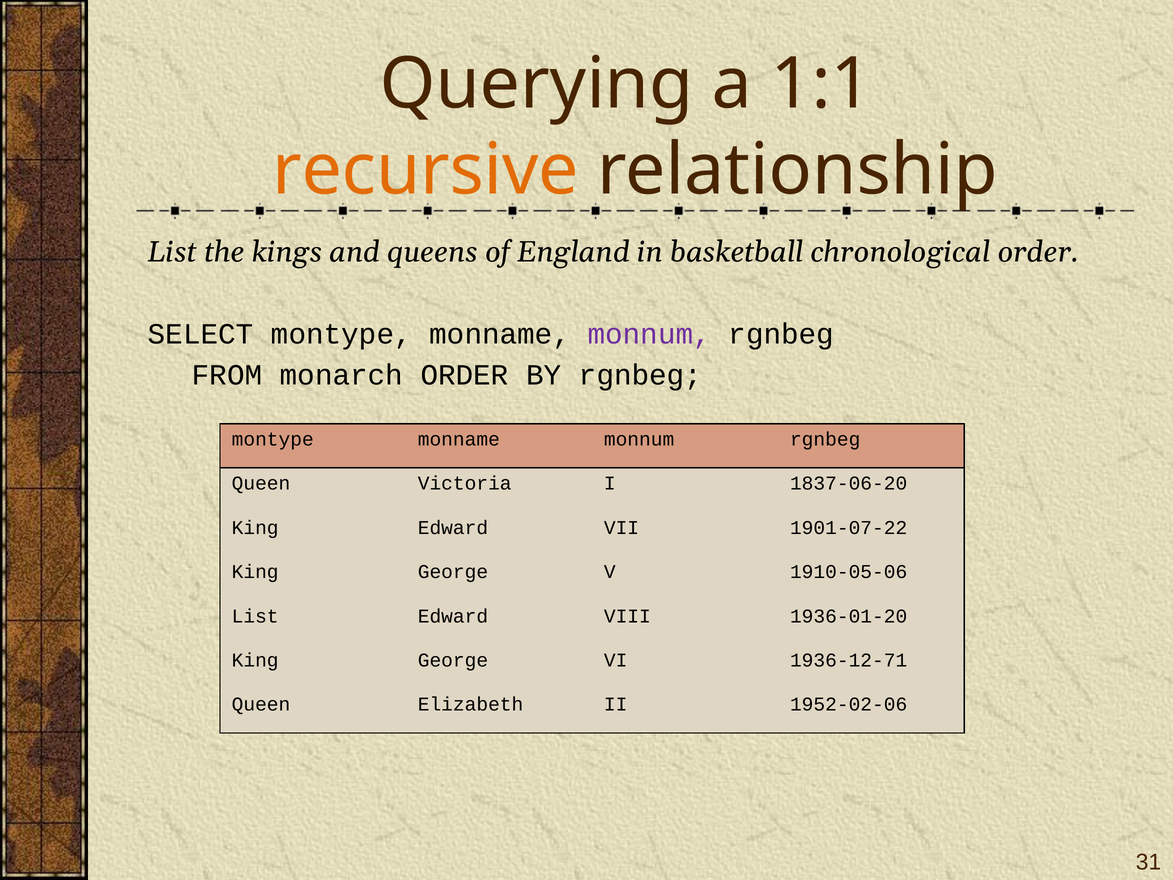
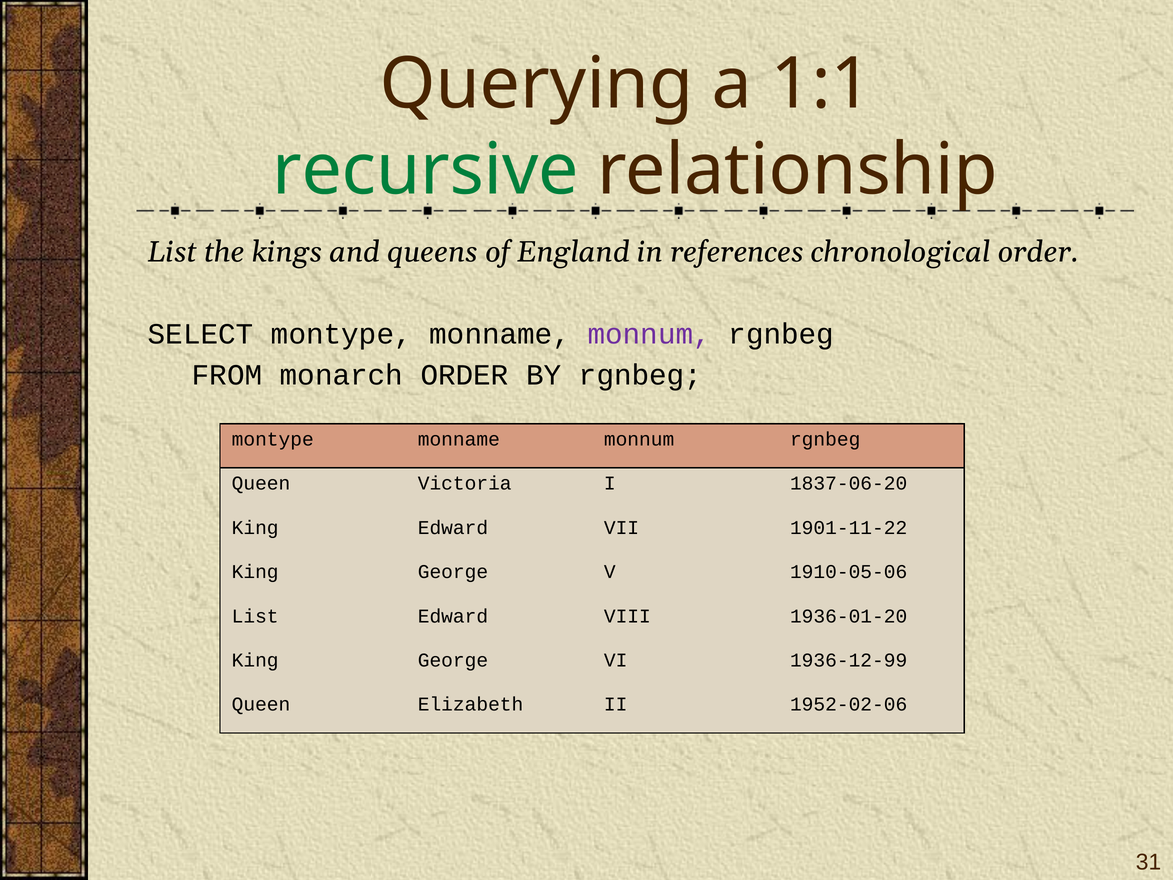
recursive colour: orange -> green
basketball: basketball -> references
1901-07-22: 1901-07-22 -> 1901-11-22
1936-12-71: 1936-12-71 -> 1936-12-99
